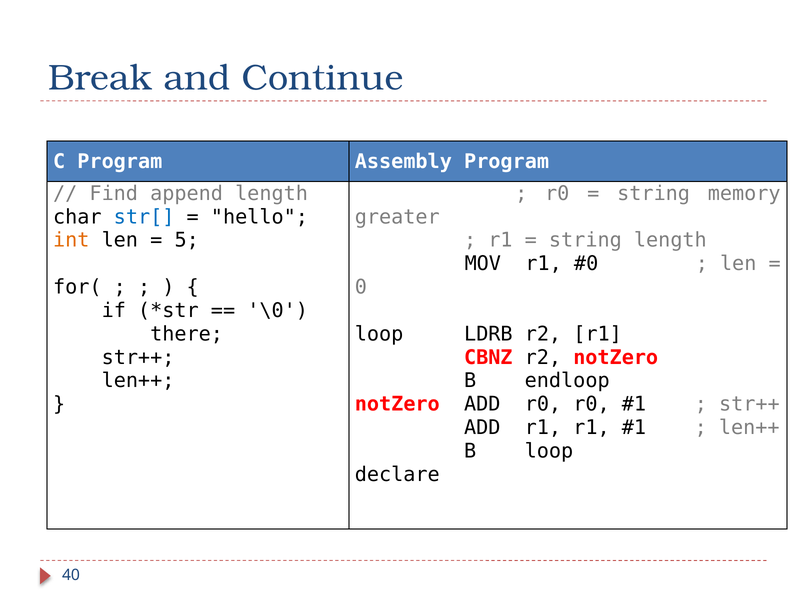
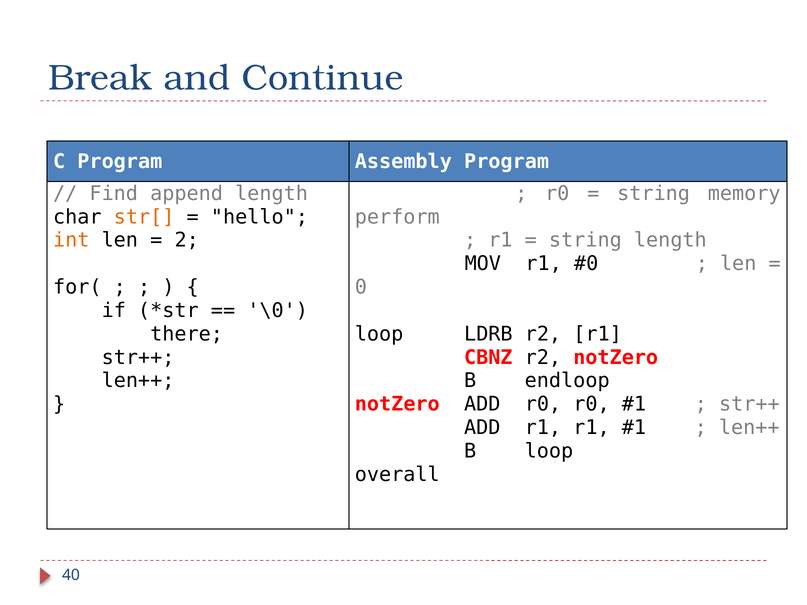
str[ colour: blue -> orange
greater: greater -> perform
5: 5 -> 2
declare: declare -> overall
